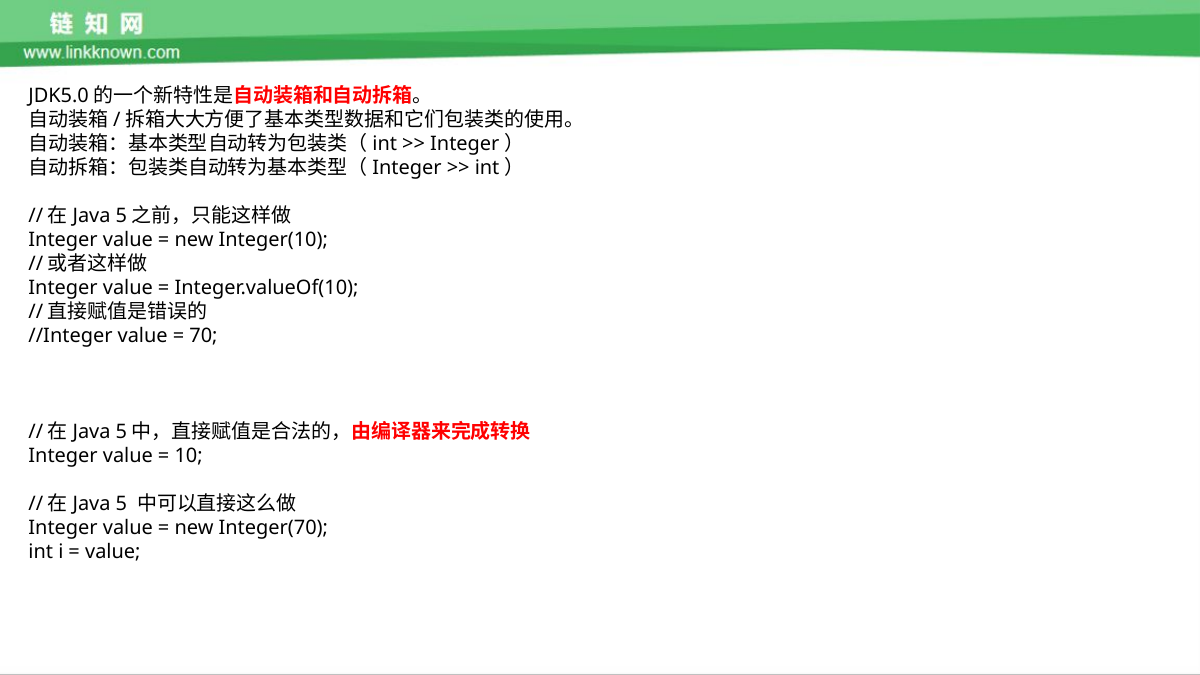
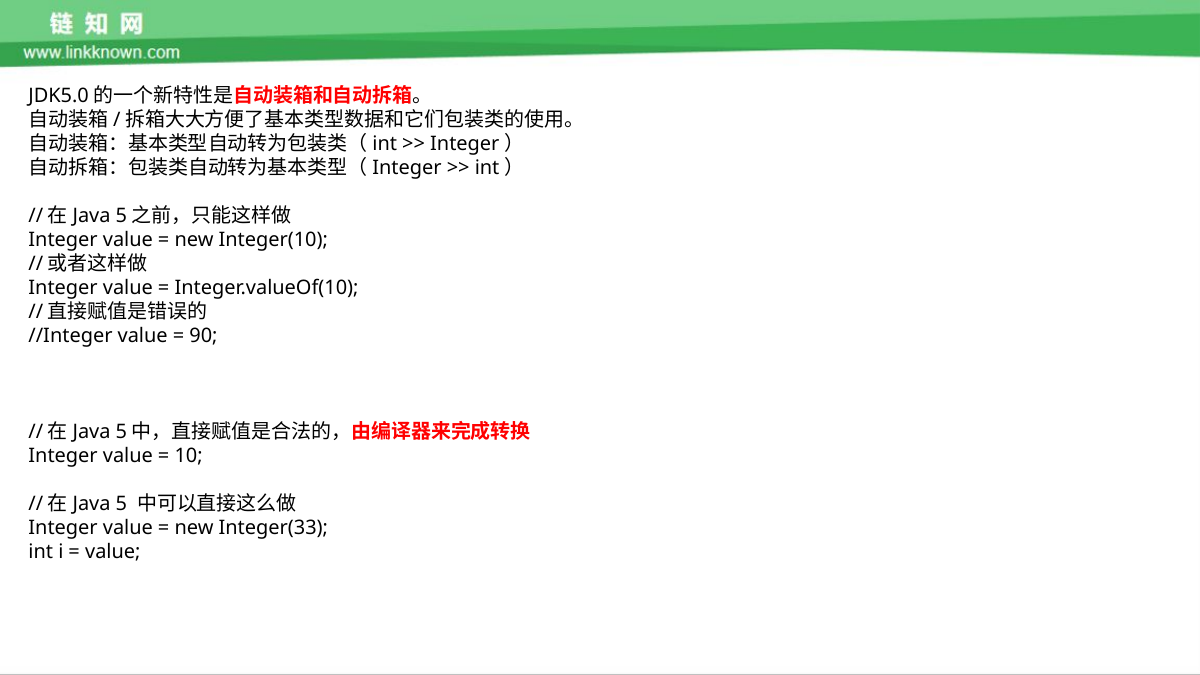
70: 70 -> 90
Integer(70: Integer(70 -> Integer(33
